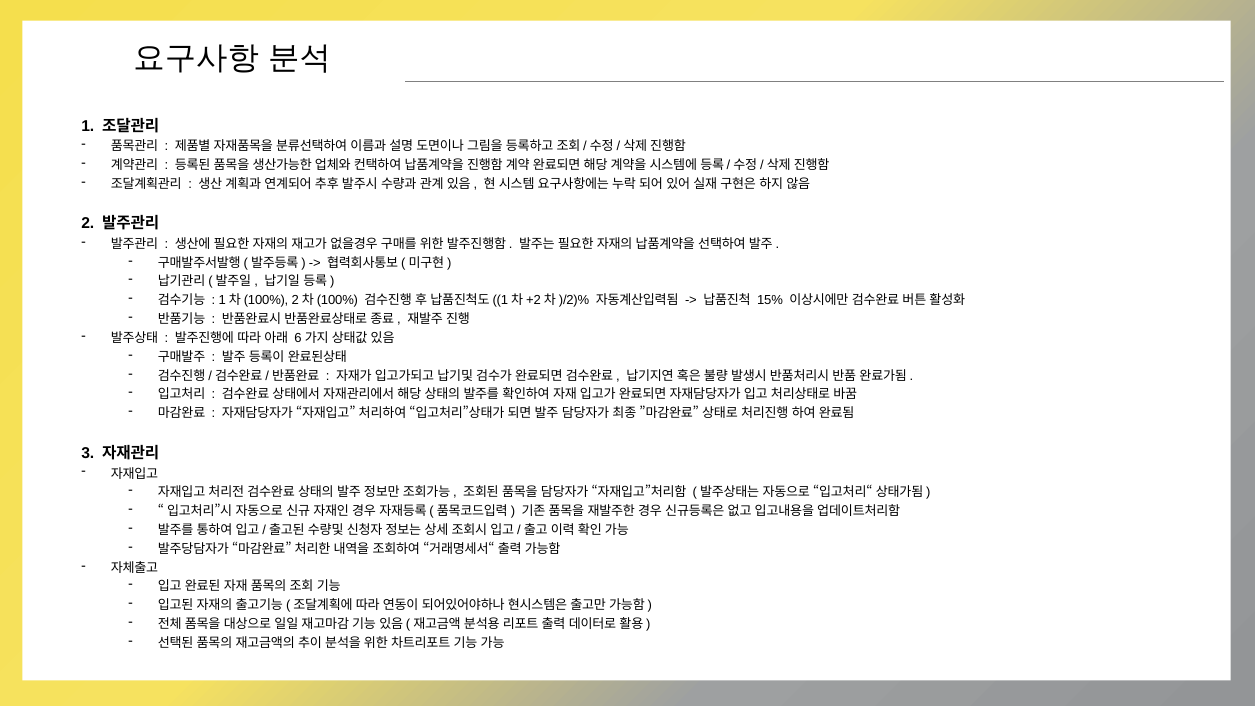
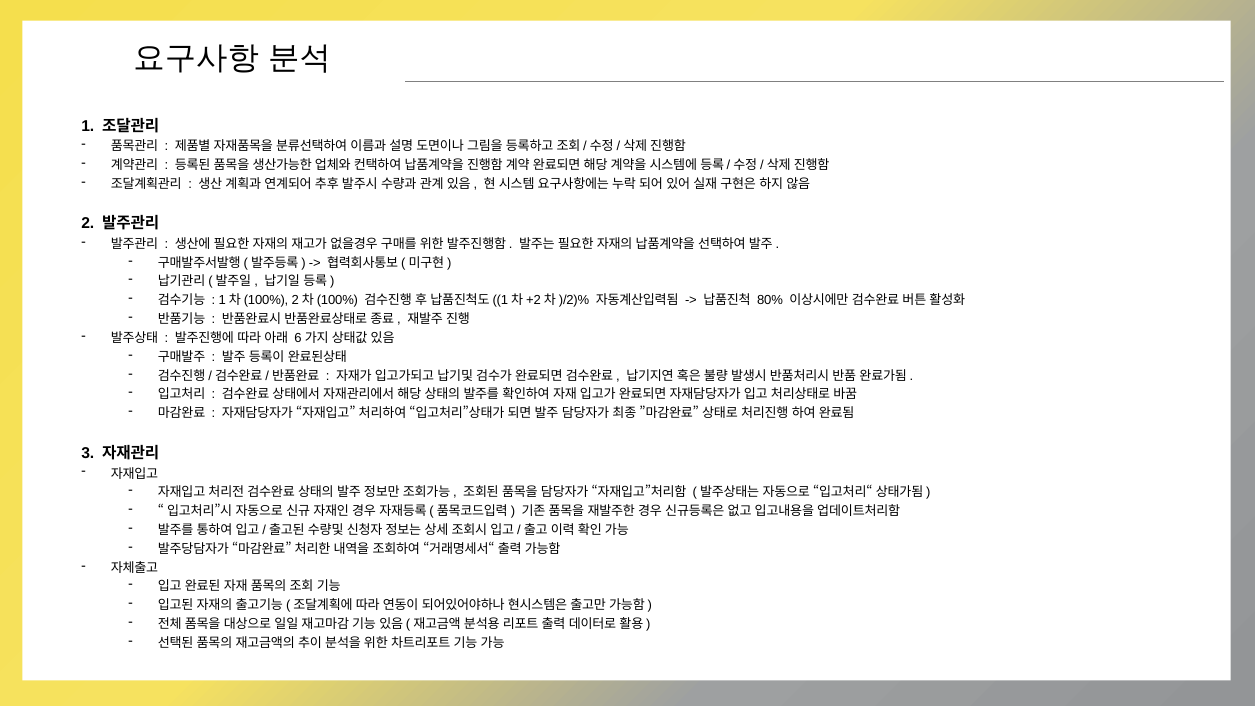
15%: 15% -> 80%
